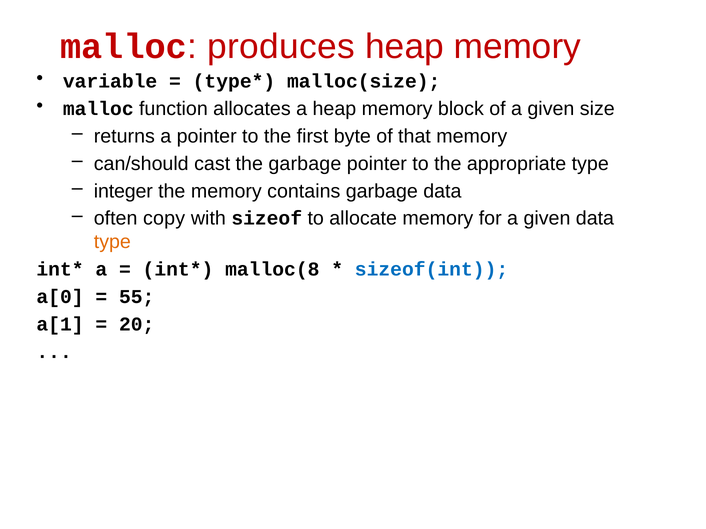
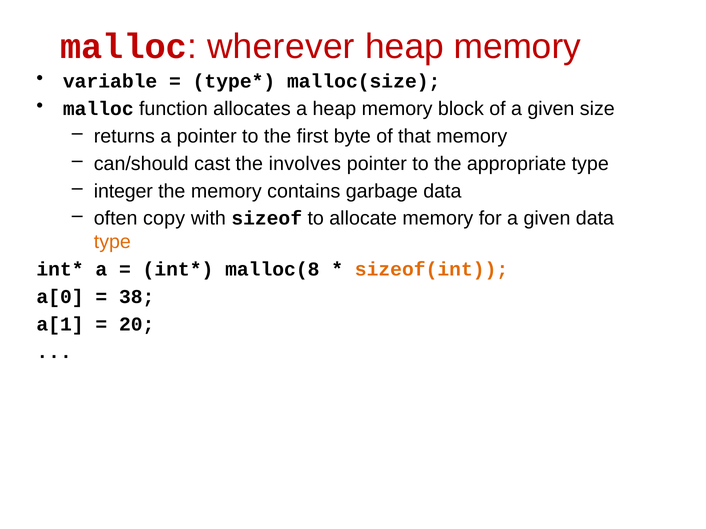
produces: produces -> wherever
the garbage: garbage -> involves
sizeof(int colour: blue -> orange
55: 55 -> 38
